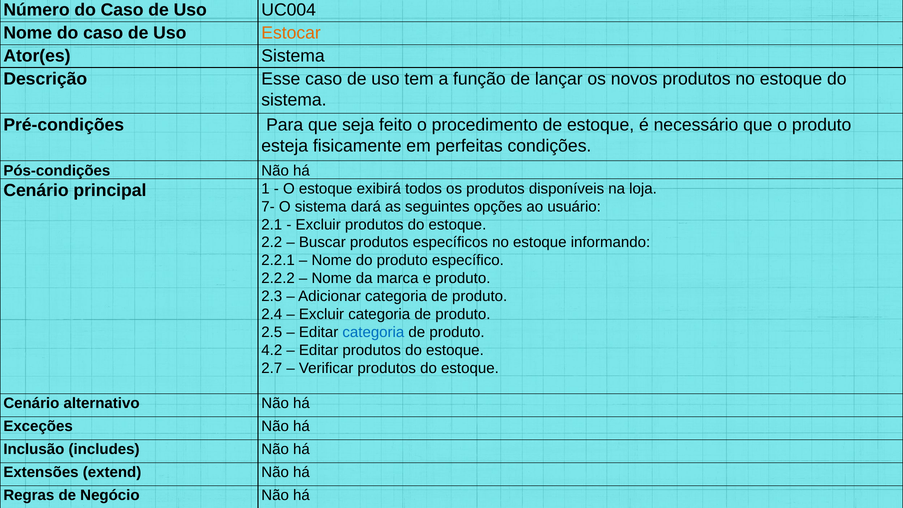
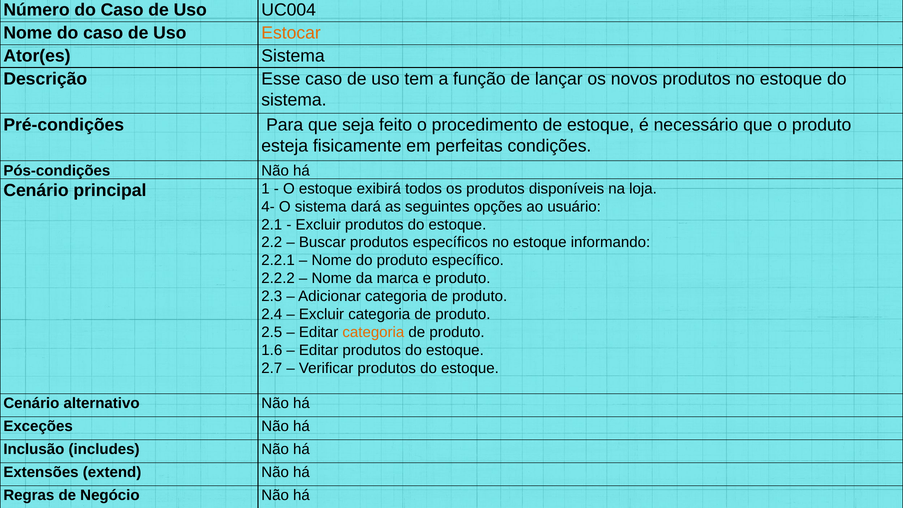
7-: 7- -> 4-
categoria at (373, 332) colour: blue -> orange
4.2: 4.2 -> 1.6
